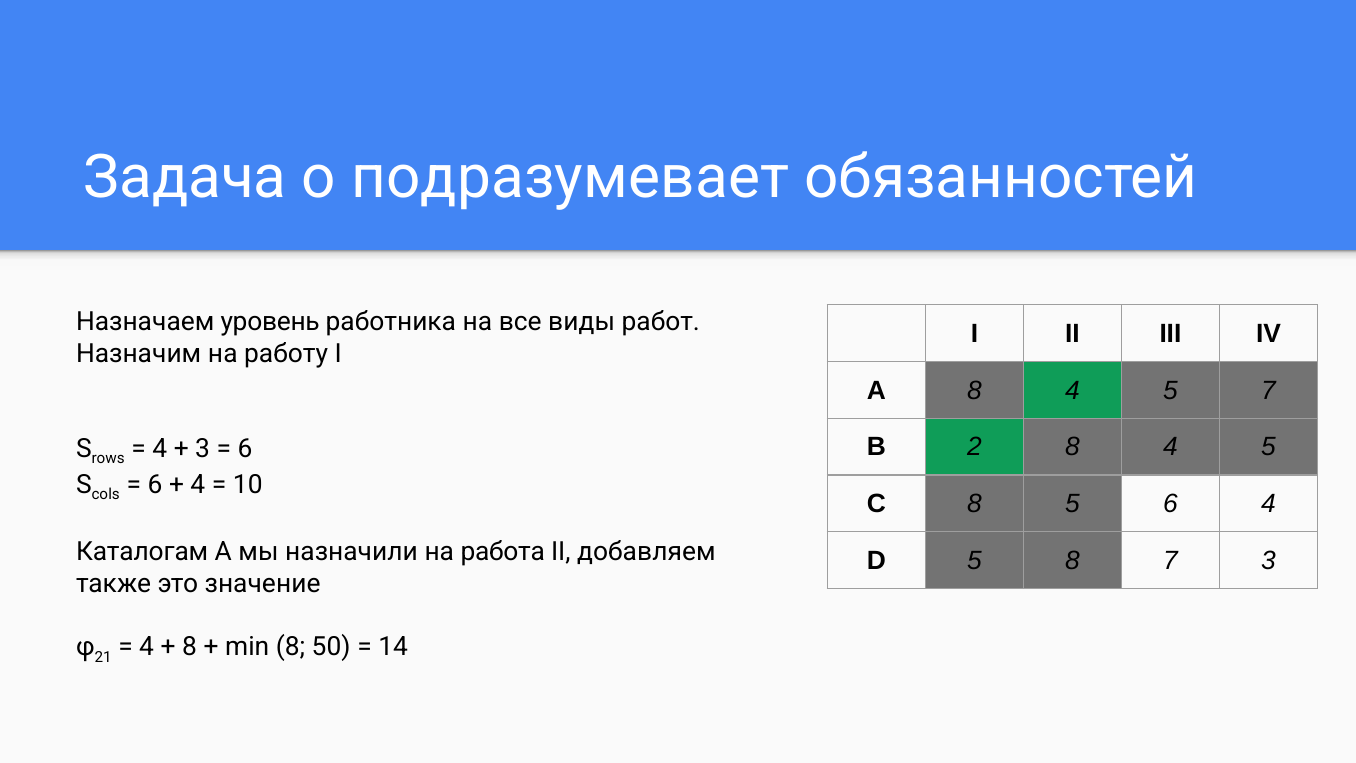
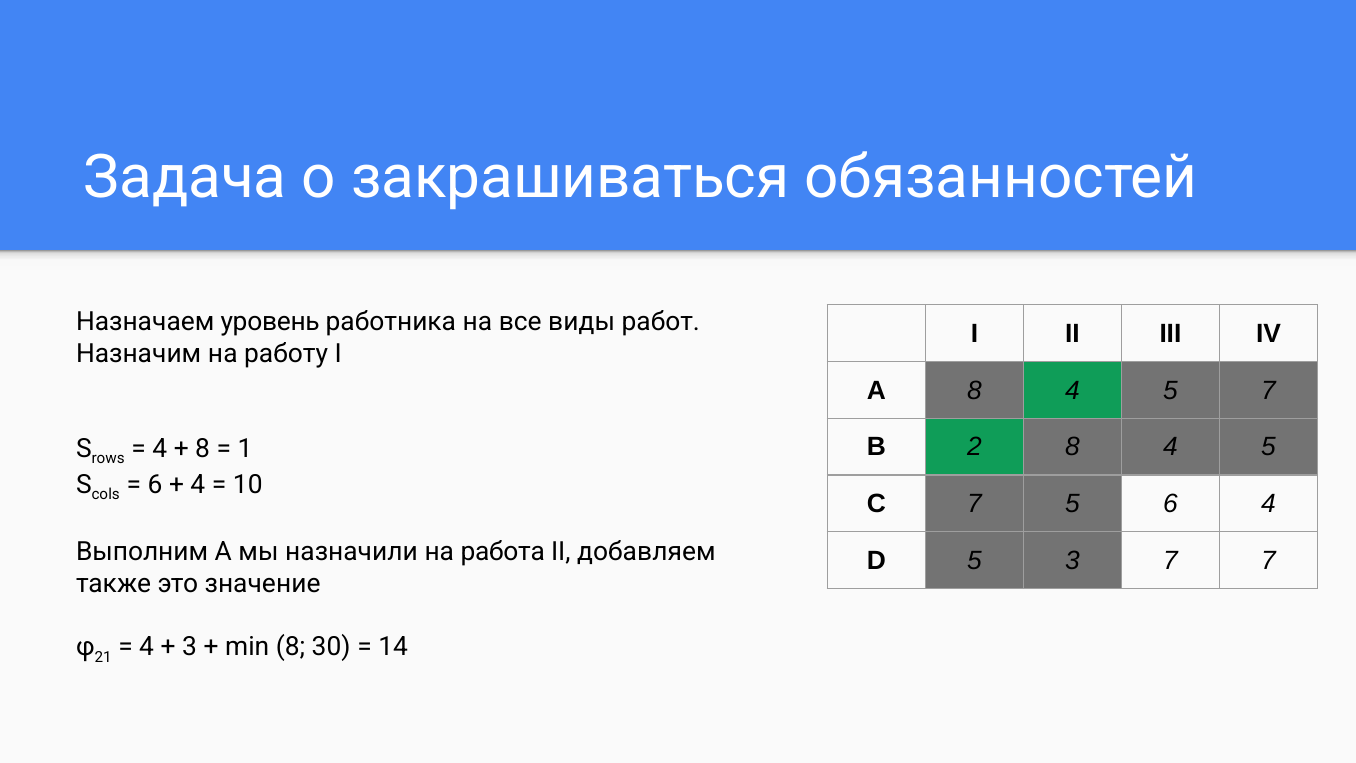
подразумевает: подразумевает -> закрашиваться
3 at (203, 448): 3 -> 8
6 at (245, 448): 6 -> 1
C 8: 8 -> 7
Каталогам: Каталогам -> Выполним
5 8: 8 -> 3
7 3: 3 -> 7
8 at (190, 647): 8 -> 3
50: 50 -> 30
